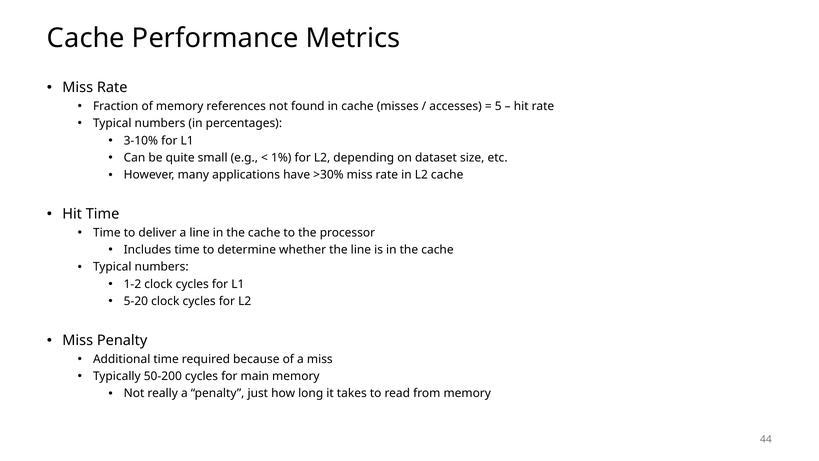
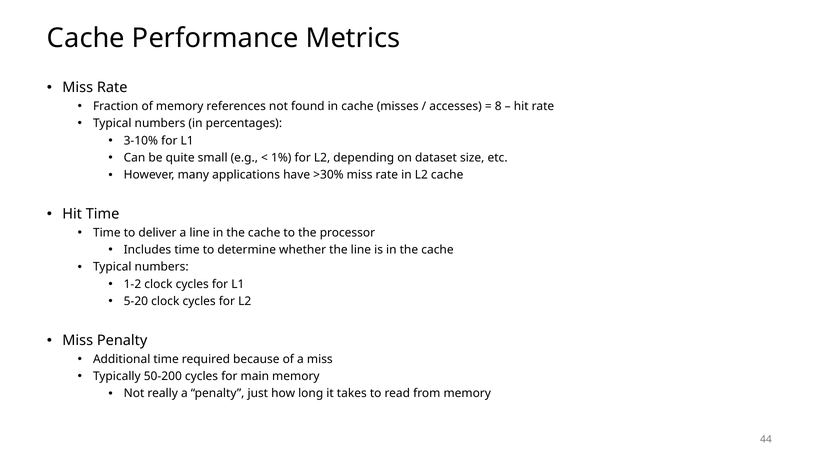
5: 5 -> 8
